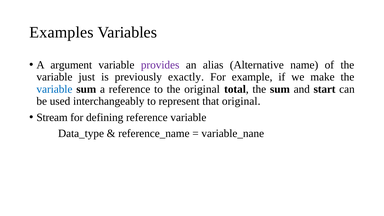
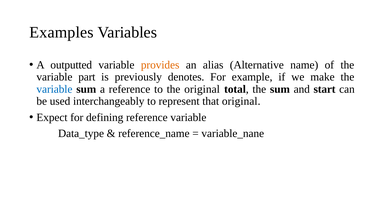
argument: argument -> outputted
provides colour: purple -> orange
just: just -> part
exactly: exactly -> denotes
Stream: Stream -> Expect
